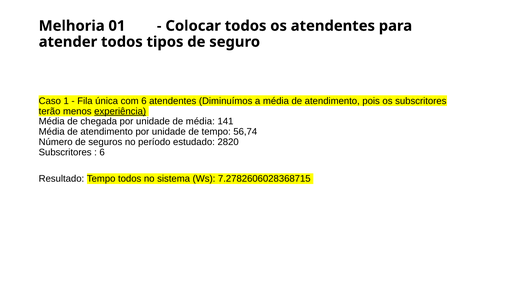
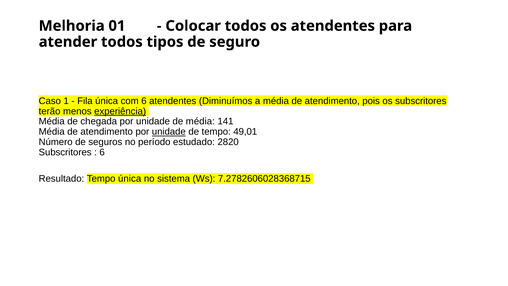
unidade at (169, 132) underline: none -> present
56,74: 56,74 -> 49,01
Tempo todos: todos -> única
